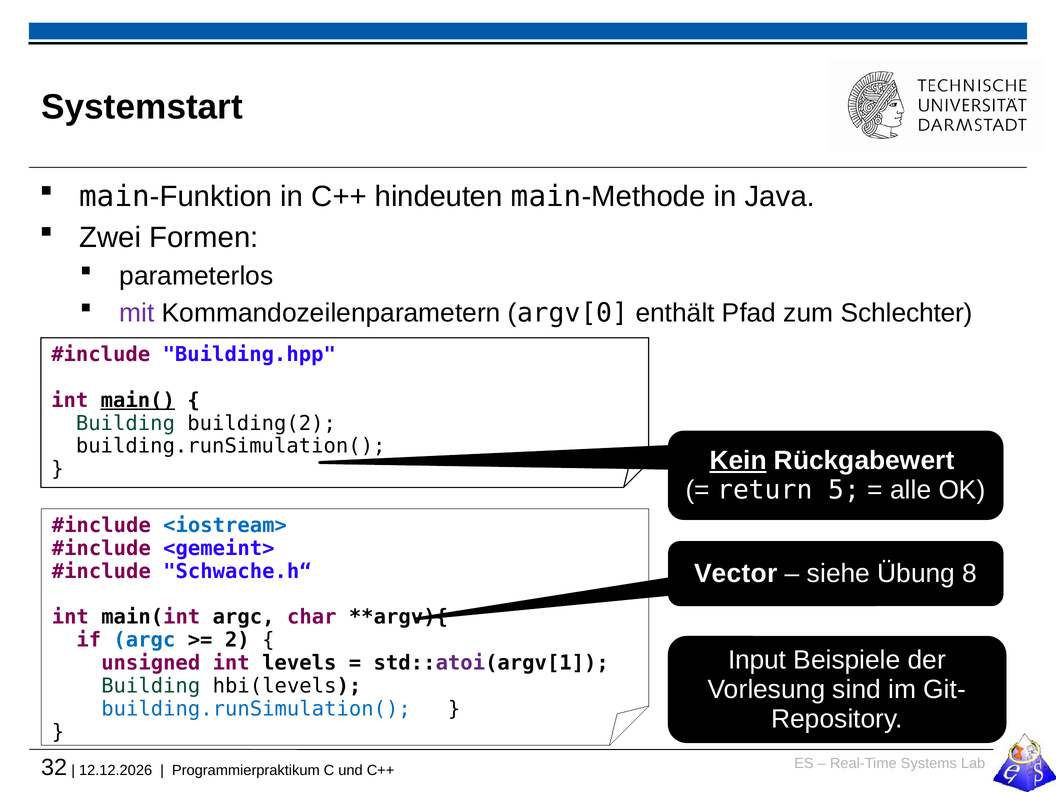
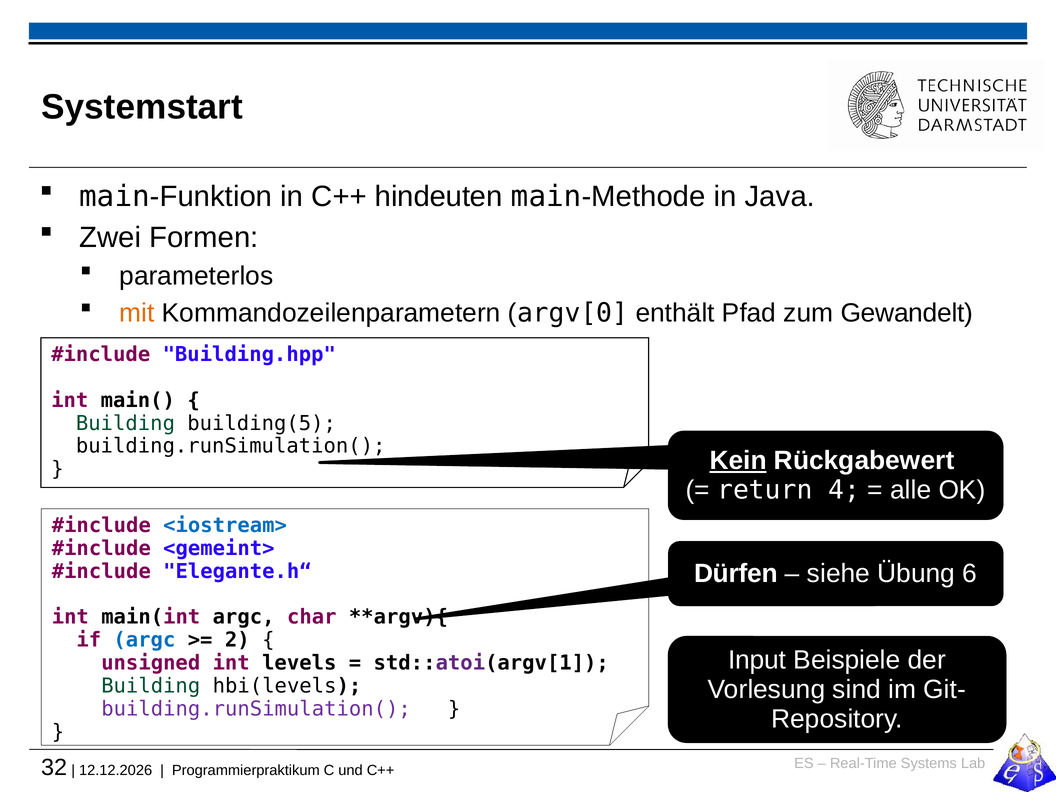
mit colour: purple -> orange
Schlechter: Schlechter -> Gewandelt
main( underline: present -> none
building(2: building(2 -> building(5
5: 5 -> 4
Vector: Vector -> Dürfen
8: 8 -> 6
Schwache.h“: Schwache.h“ -> Elegante.h“
building.runSimulation( at (256, 709) colour: blue -> purple
